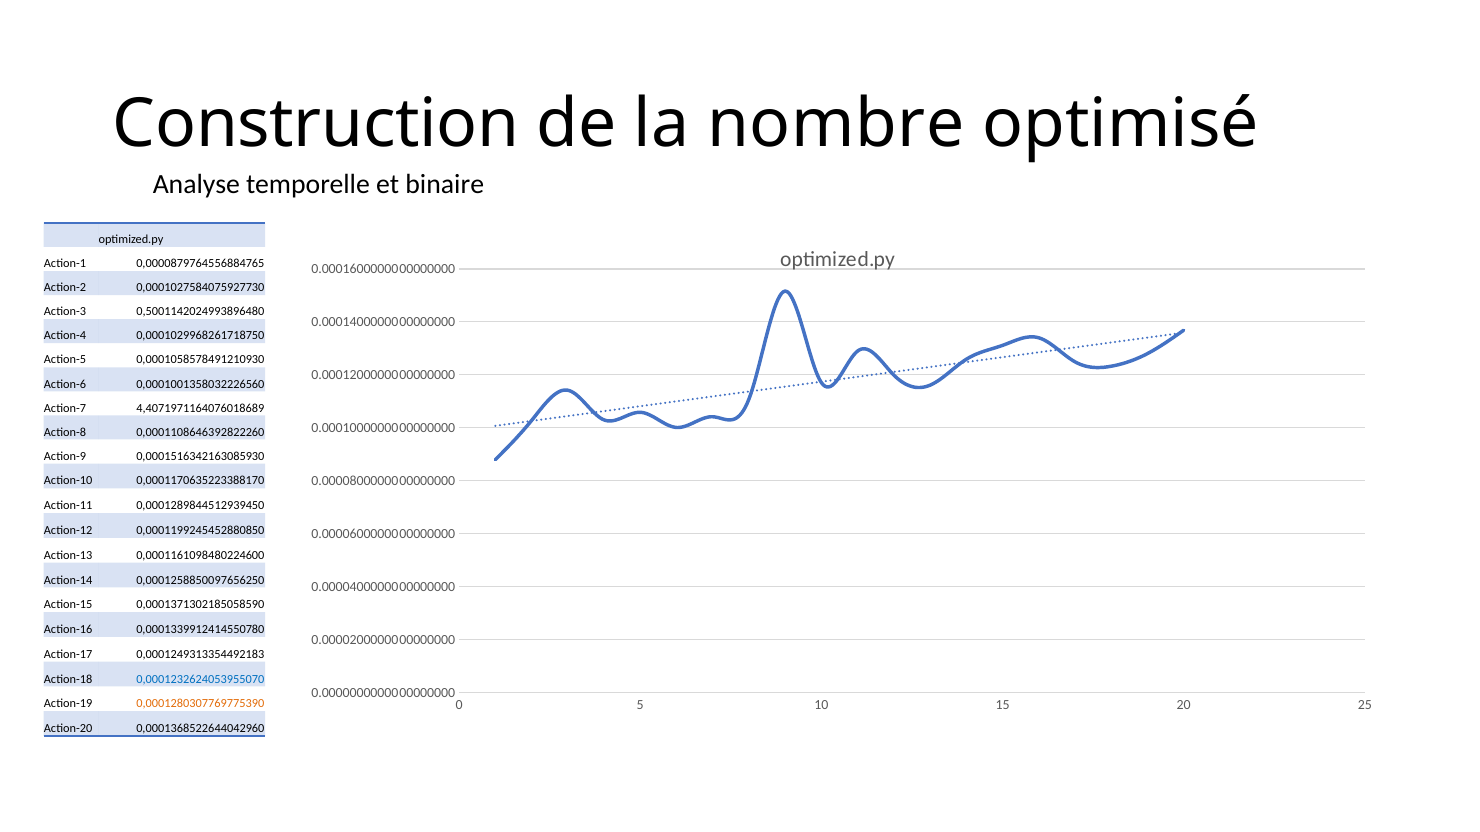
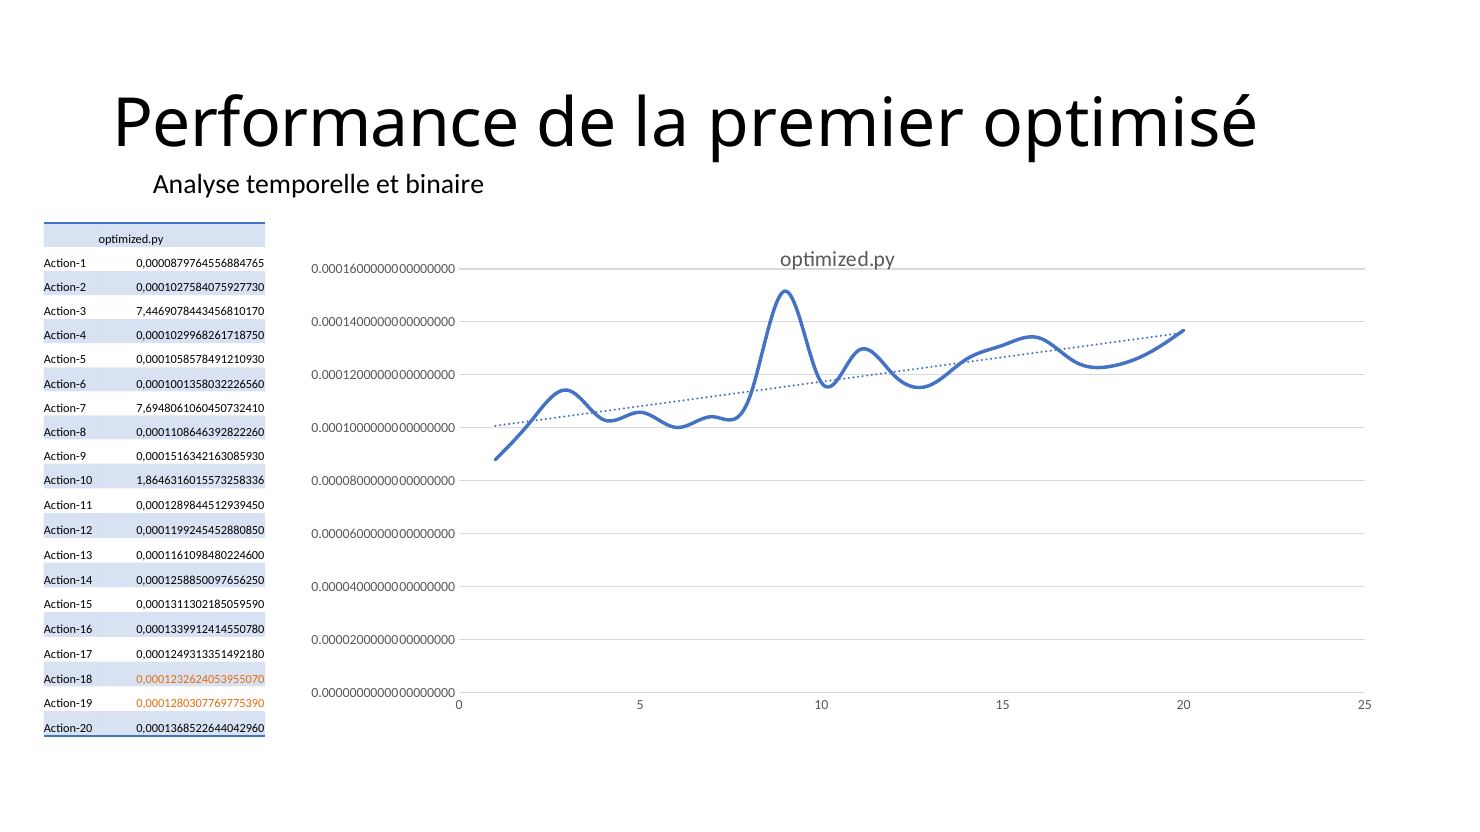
Construction: Construction -> Performance
nombre: nombre -> premier
0,5001142024993896480: 0,5001142024993896480 -> 7,4469078443456810170
4,4071971164076018689: 4,4071971164076018689 -> 7,6948061060450732410
0,0001170635223388170: 0,0001170635223388170 -> 1,8646316015573258336
0,0001371302185058590: 0,0001371302185058590 -> 0,0001311302185059590
0,0001249313354492183: 0,0001249313354492183 -> 0,0001249313351492180
0,0001232624053955070 colour: blue -> orange
